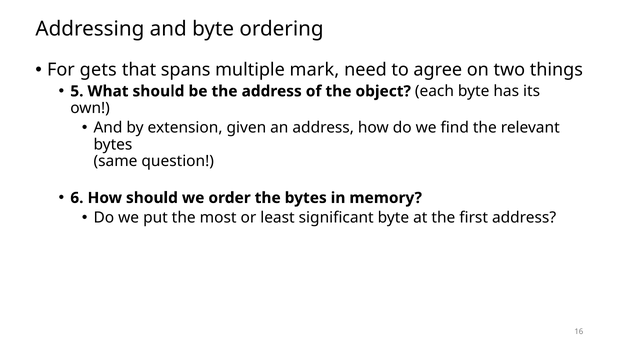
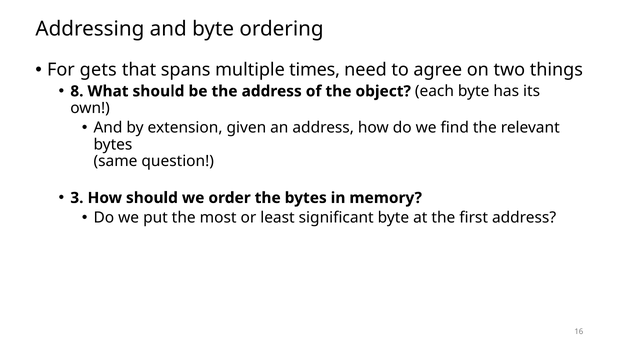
mark: mark -> times
5: 5 -> 8
6: 6 -> 3
